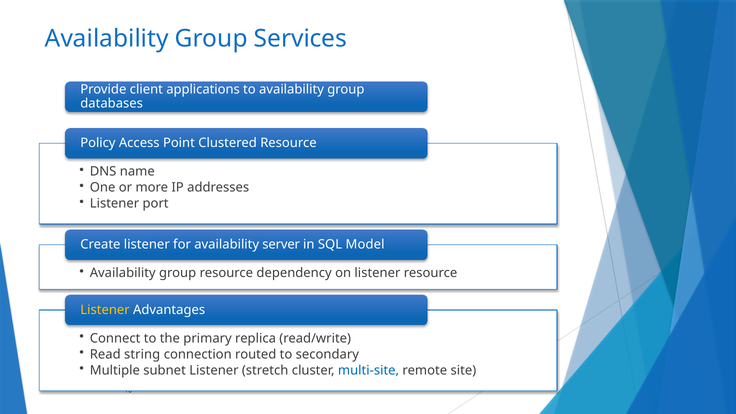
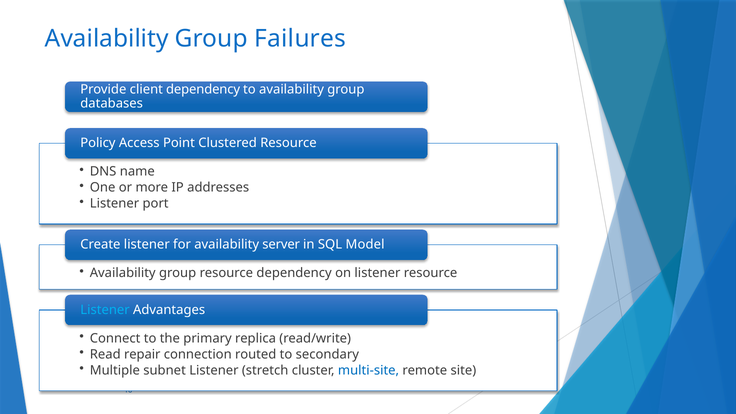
Services: Services -> Failures
client applications: applications -> dependency
Listener at (105, 310) colour: yellow -> light blue
string: string -> repair
